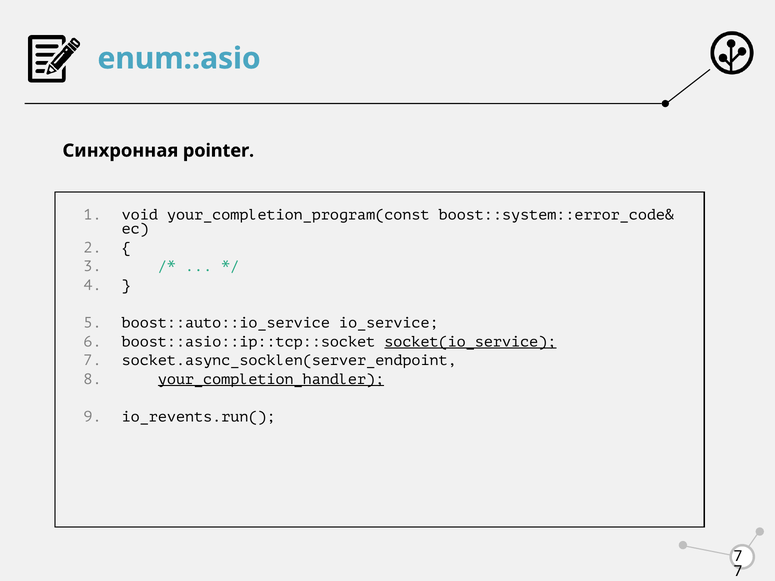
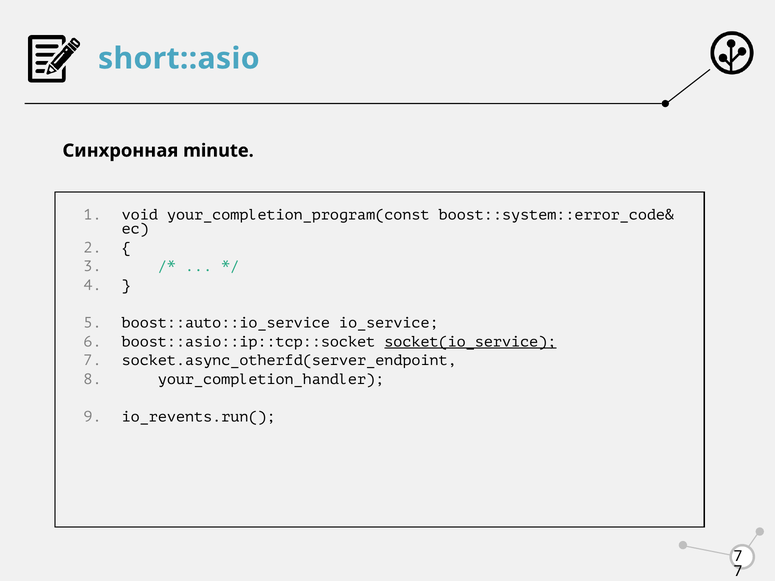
enum::asio: enum::asio -> short::asio
pointer: pointer -> minute
socket.async_socklen(server_endpoint: socket.async_socklen(server_endpoint -> socket.async_otherfd(server_endpoint
your_completion_handler underline: present -> none
